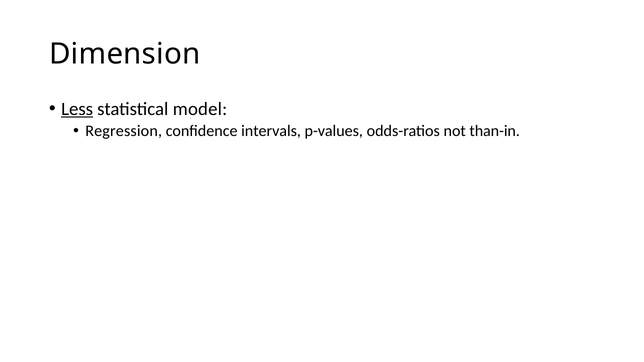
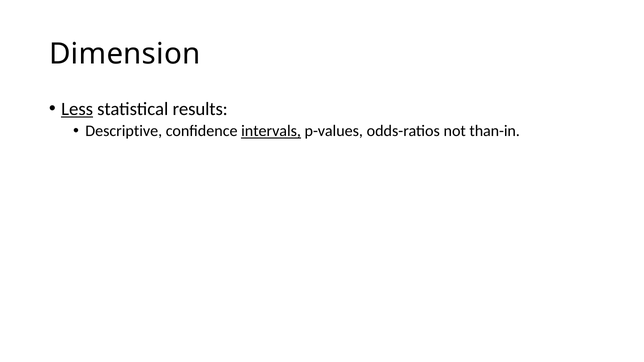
model: model -> results
Regression: Regression -> Descriptive
intervals underline: none -> present
